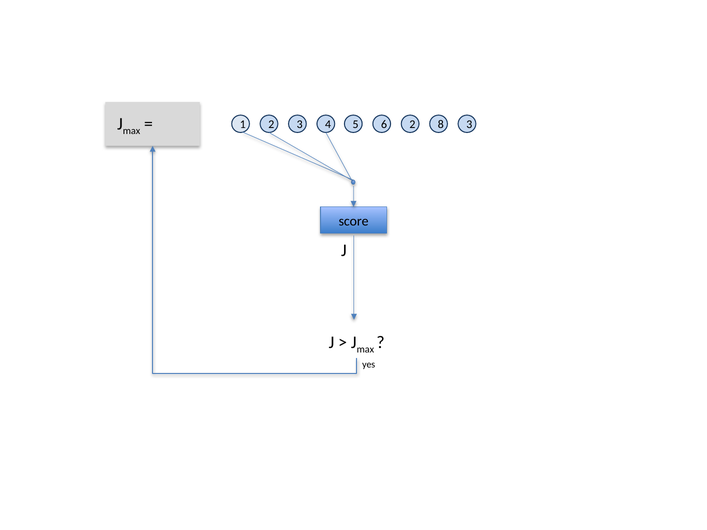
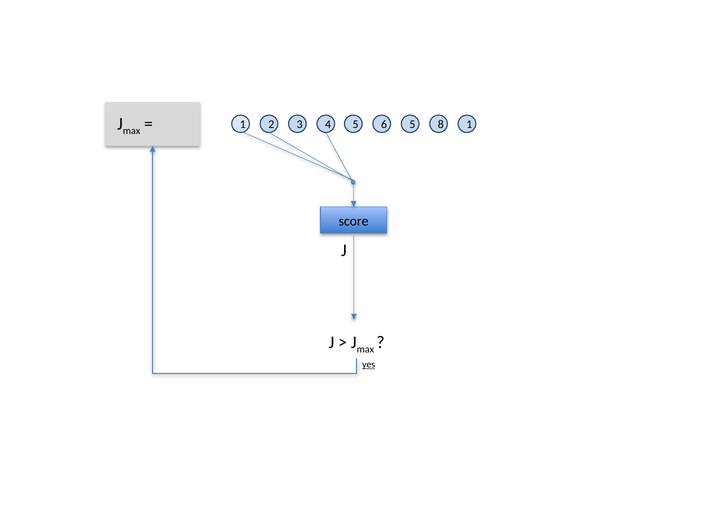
6 2: 2 -> 5
8 3: 3 -> 1
yes underline: none -> present
